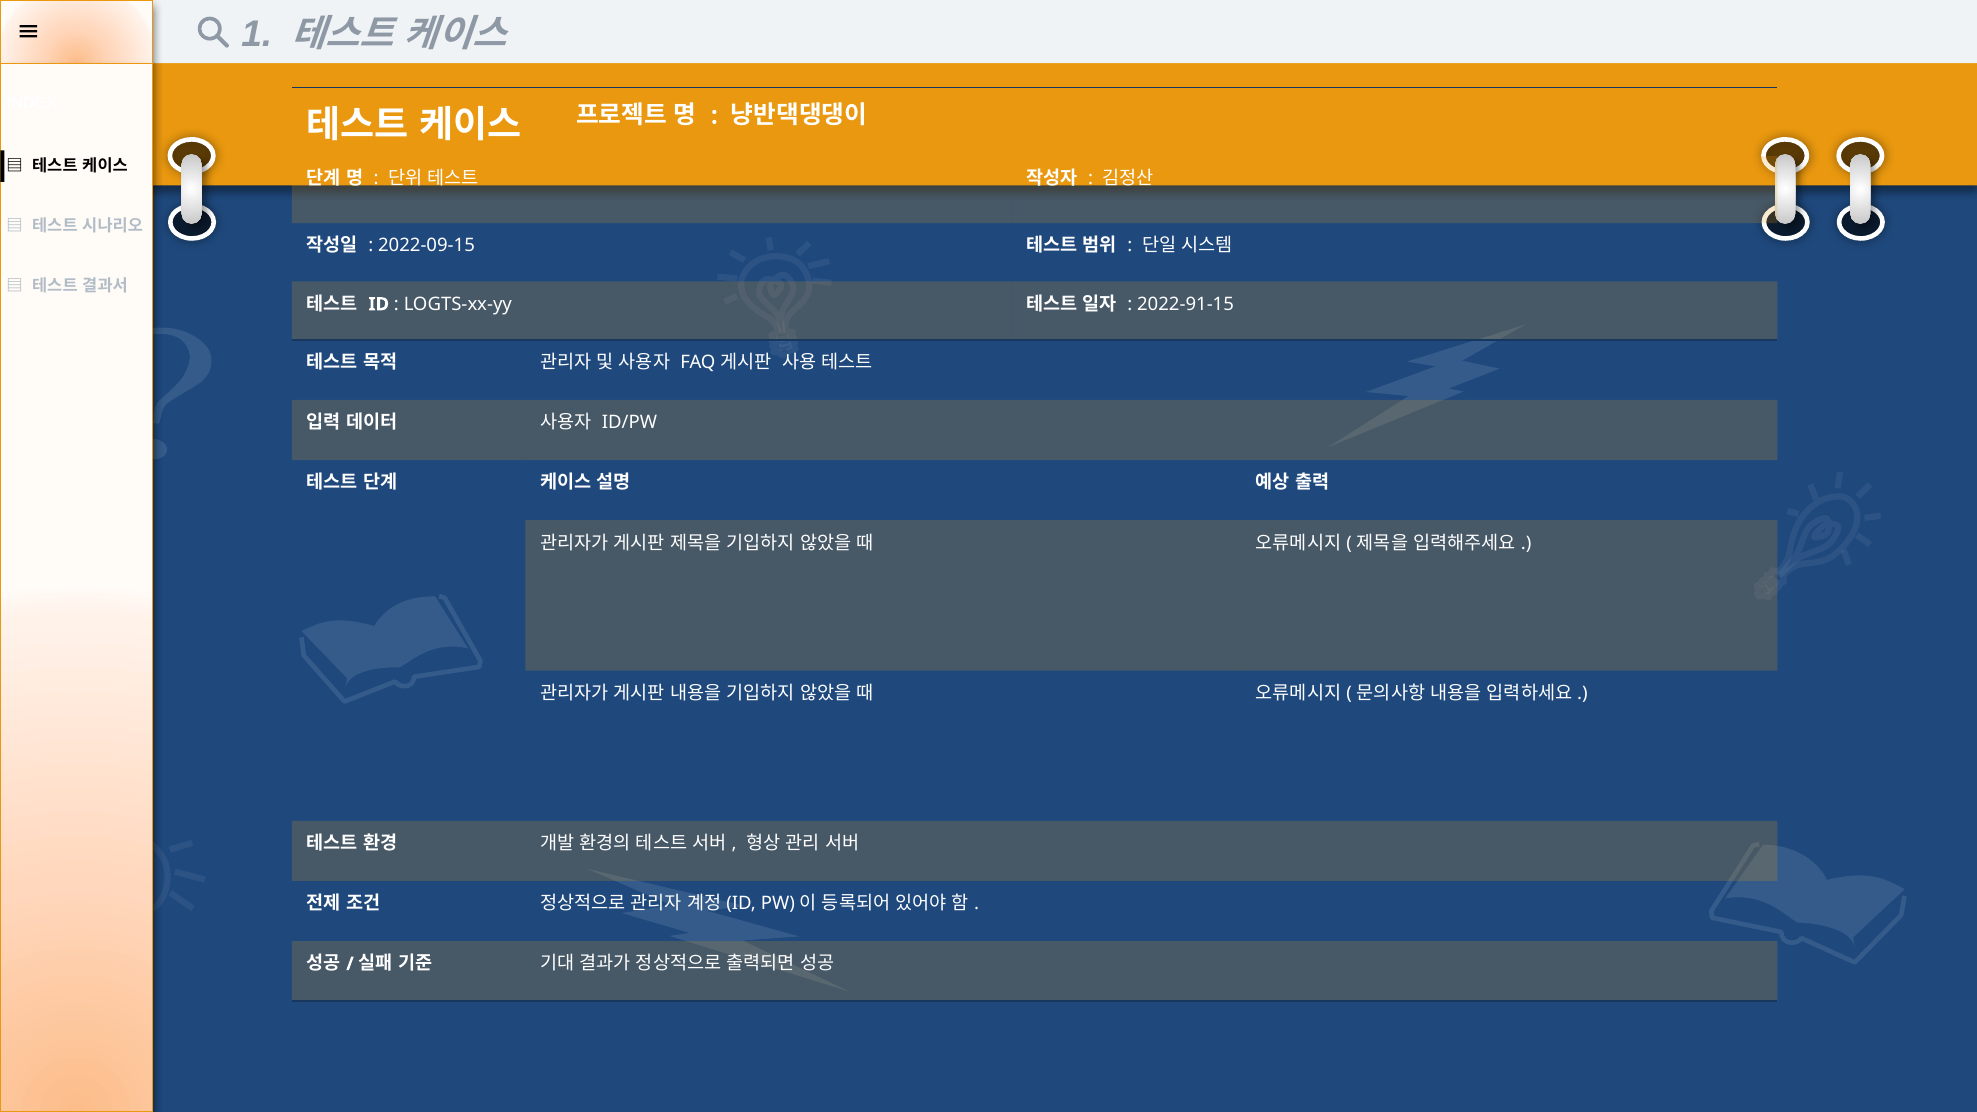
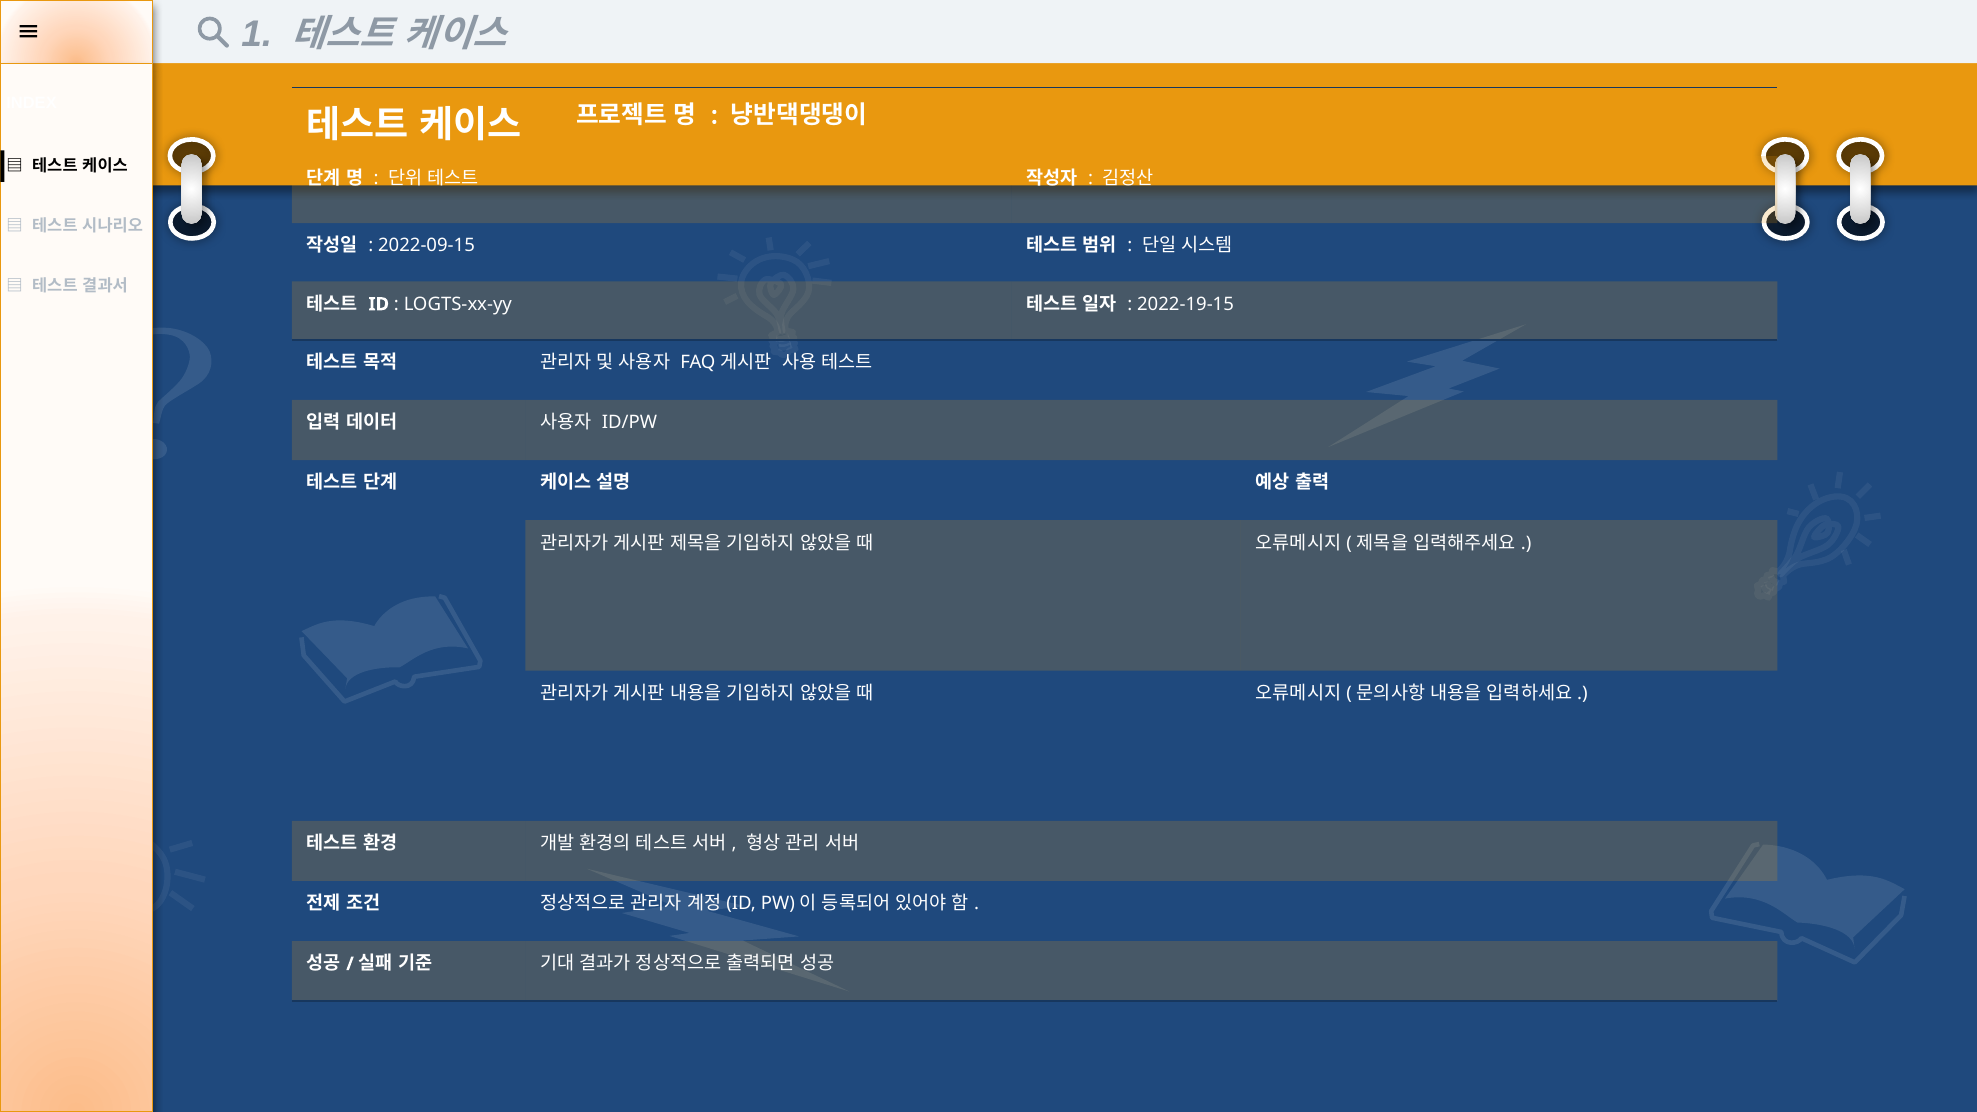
2022-91-15: 2022-91-15 -> 2022-19-15
